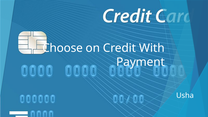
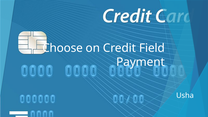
With: With -> Field
